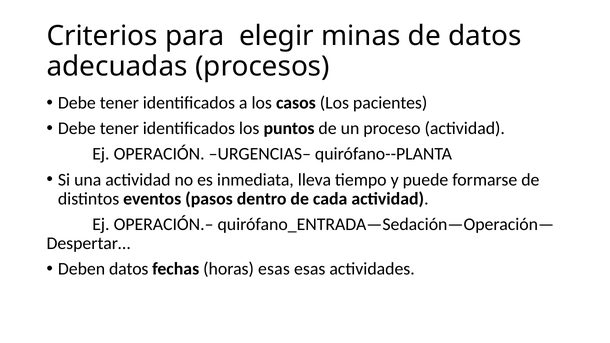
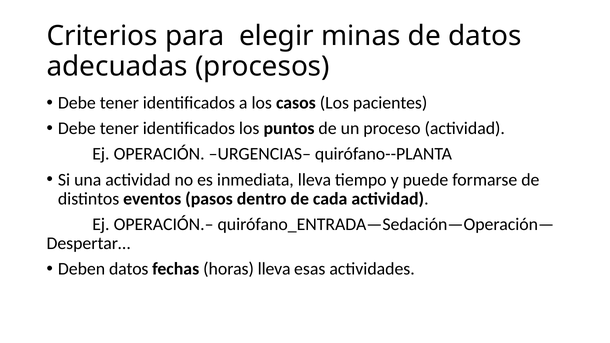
horas esas: esas -> lleva
